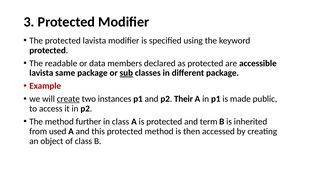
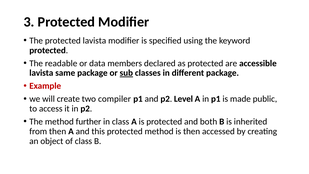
create underline: present -> none
instances: instances -> compiler
Their: Their -> Level
term: term -> both
from used: used -> then
